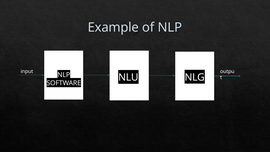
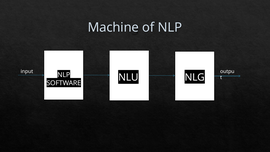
Example: Example -> Machine
